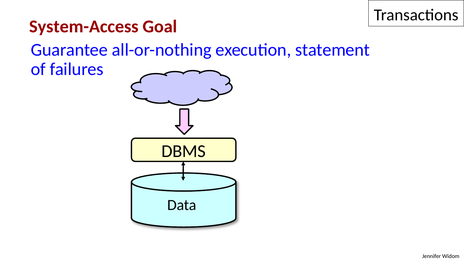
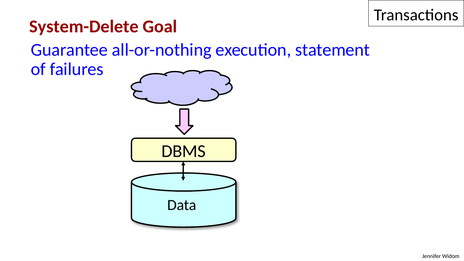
System-Access: System-Access -> System-Delete
